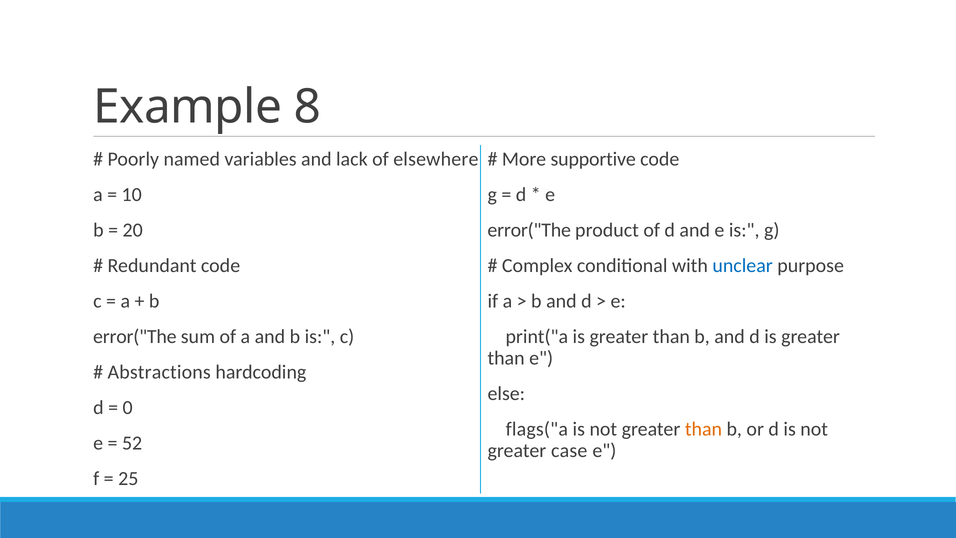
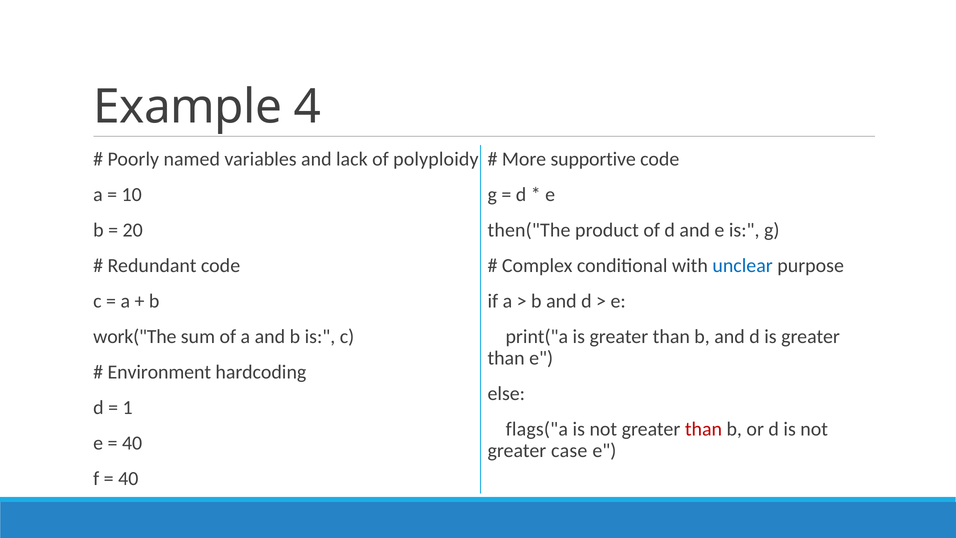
8: 8 -> 4
elsewhere: elsewhere -> polyploidy
error("The at (529, 230): error("The -> then("The
error("The at (135, 336): error("The -> work("The
Abstractions: Abstractions -> Environment
0: 0 -> 1
than at (703, 429) colour: orange -> red
52 at (132, 443): 52 -> 40
25 at (128, 478): 25 -> 40
